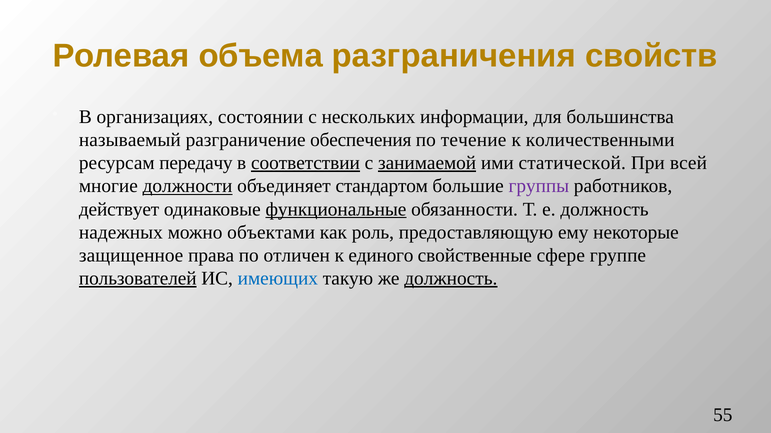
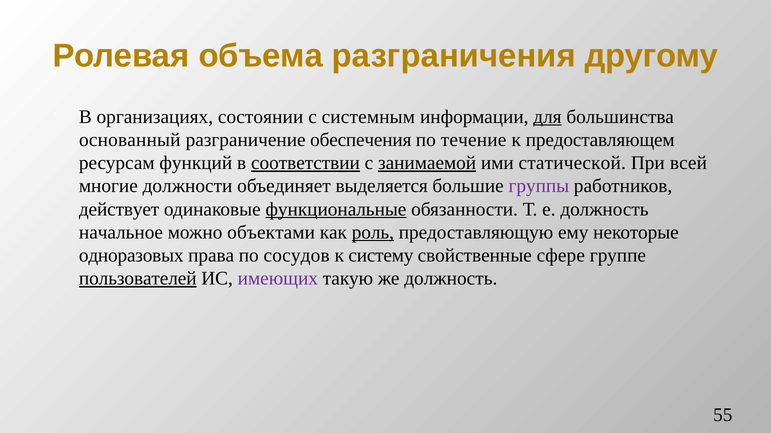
свойств: свойств -> другому
нескольких: нескольких -> системным
для underline: none -> present
называемый: называемый -> основанный
количественными: количественными -> предоставляющем
передачу: передачу -> функций
должности underline: present -> none
стандартом: стандартом -> выделяется
надежных: надежных -> начальное
роль underline: none -> present
защищенное: защищенное -> одноразовых
отличен: отличен -> сосудов
единого: единого -> систему
имеющих colour: blue -> purple
должность at (451, 279) underline: present -> none
